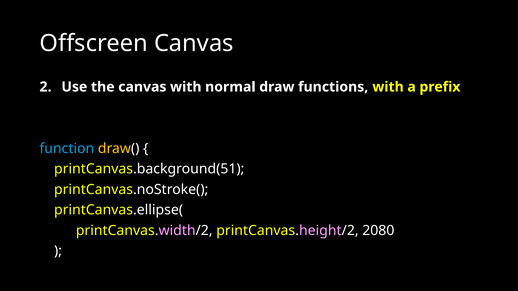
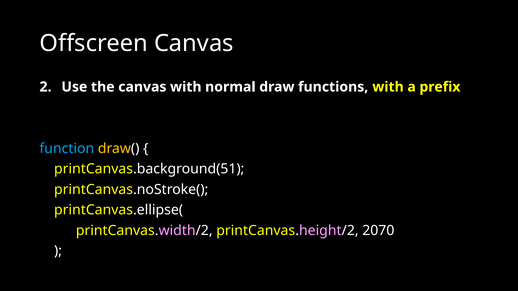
2080: 2080 -> 2070
